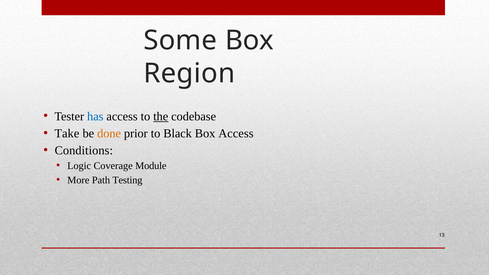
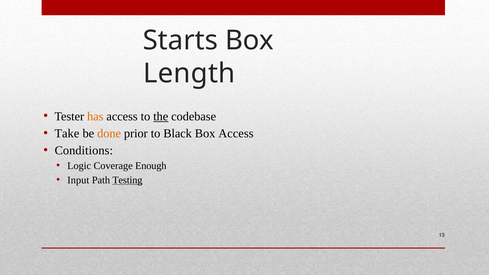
Some: Some -> Starts
Region: Region -> Length
has colour: blue -> orange
Module: Module -> Enough
More: More -> Input
Testing underline: none -> present
